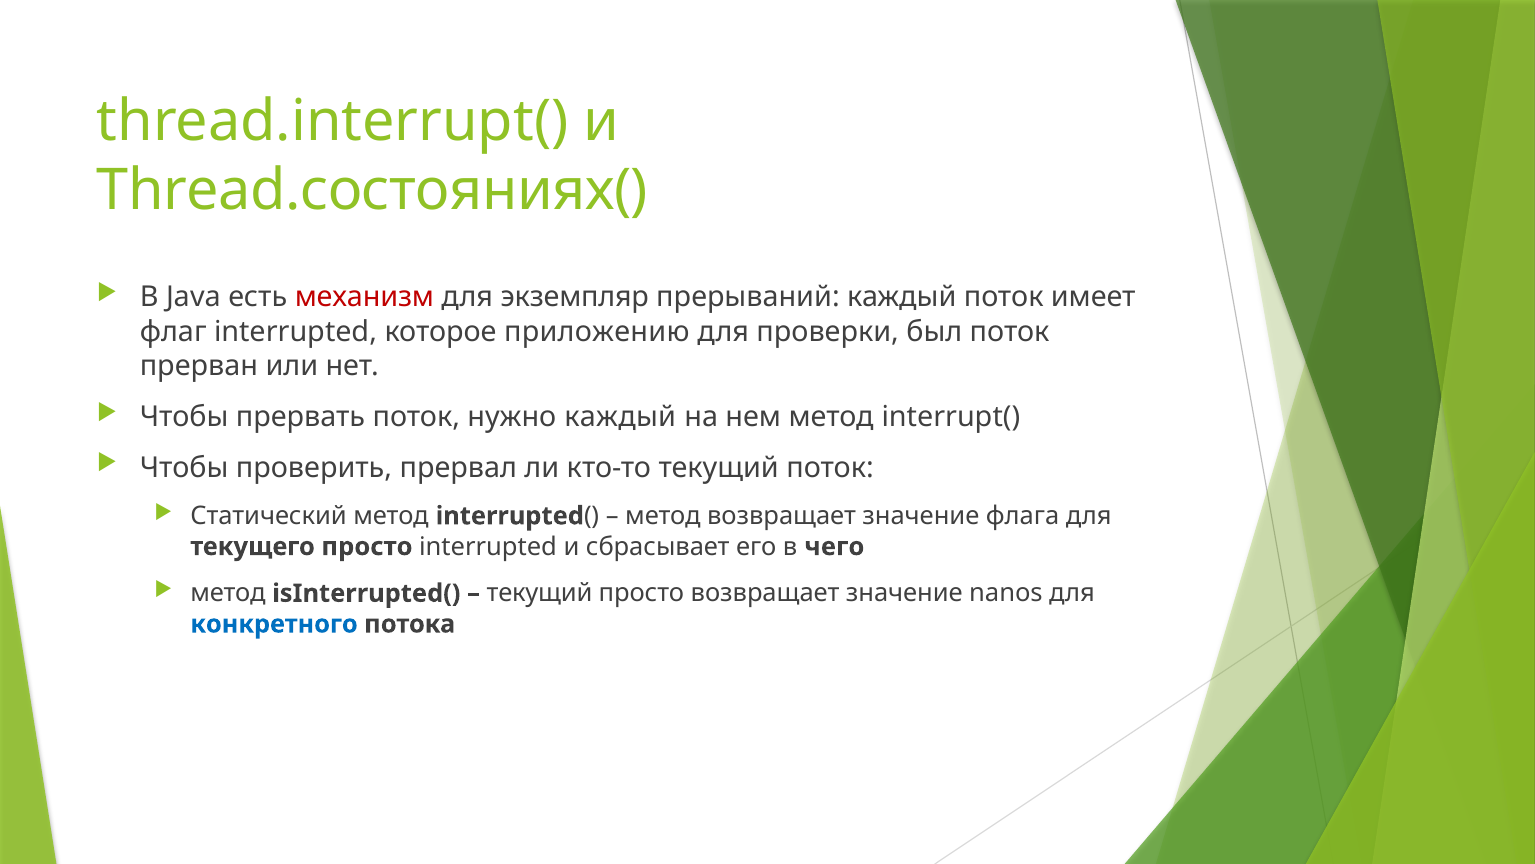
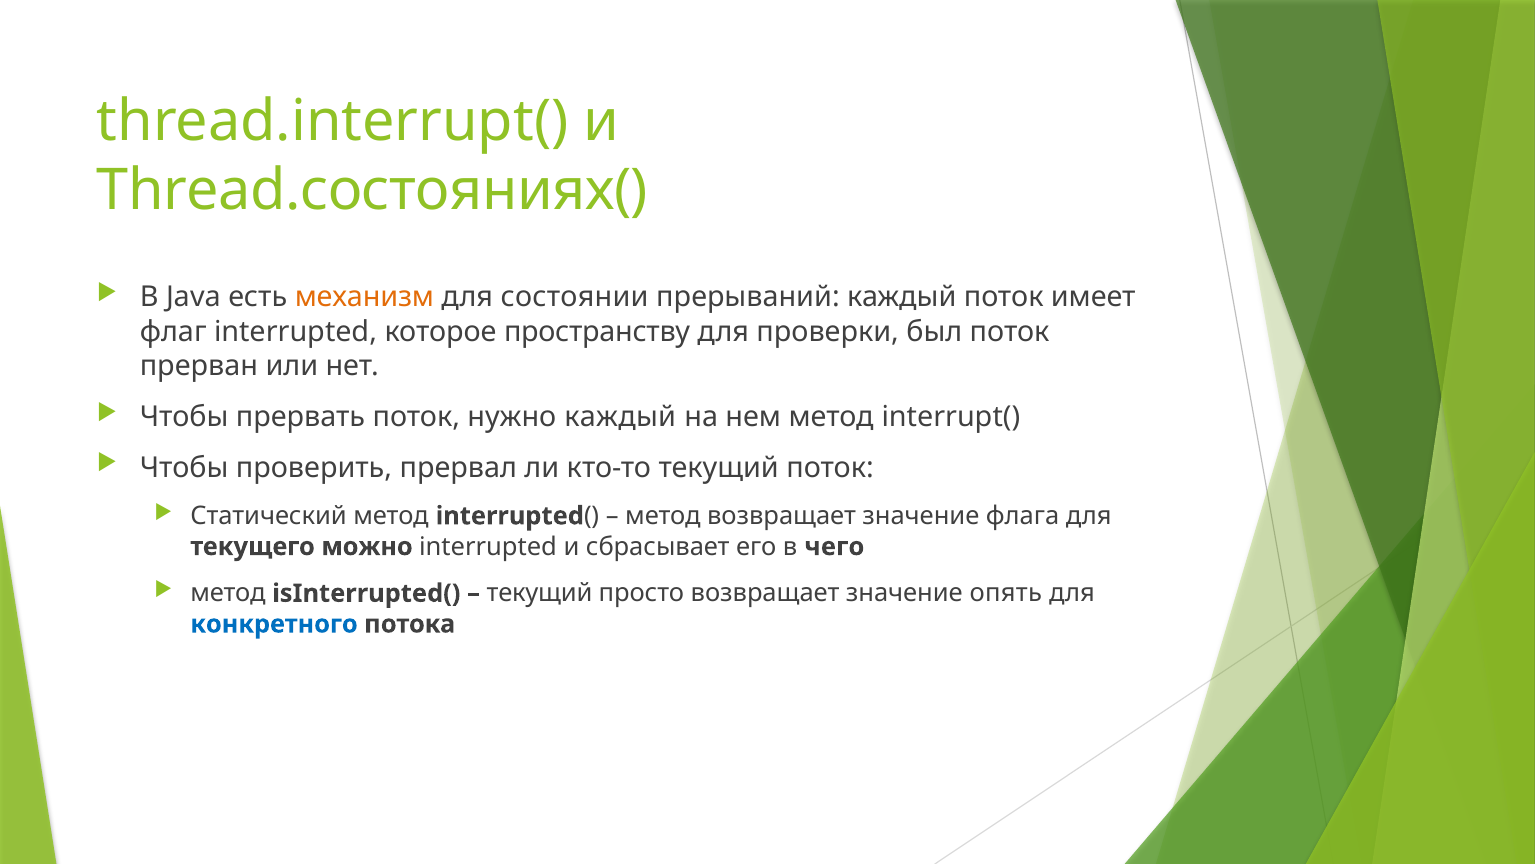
механизм colour: red -> orange
экземпляр: экземпляр -> состоянии
приложению: приложению -> пространству
текущего просто: просто -> можно
nanos: nanos -> опять
